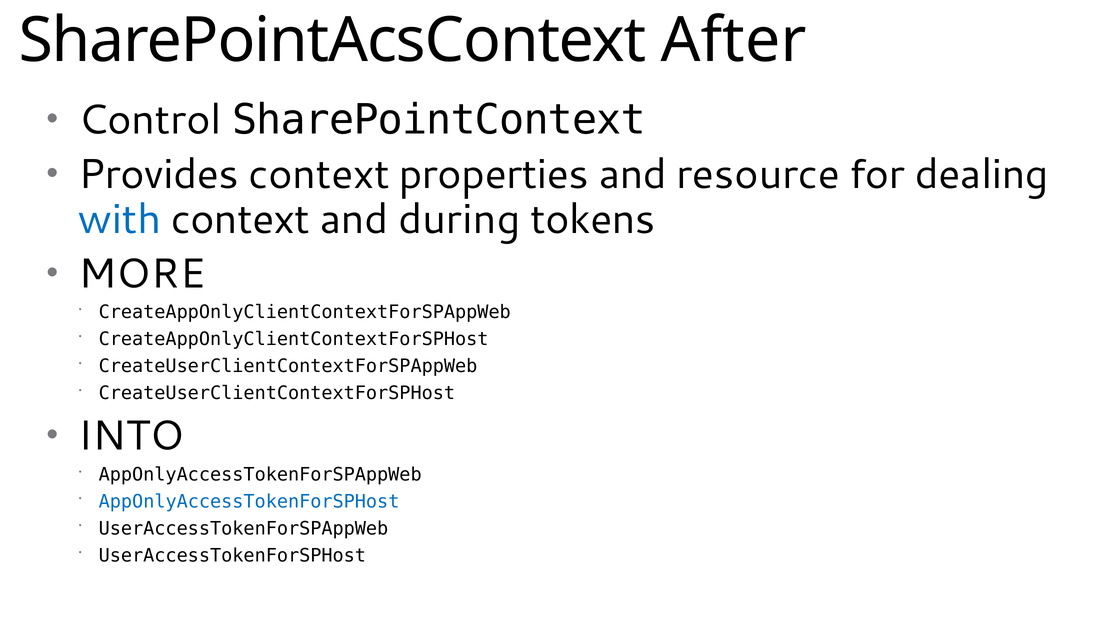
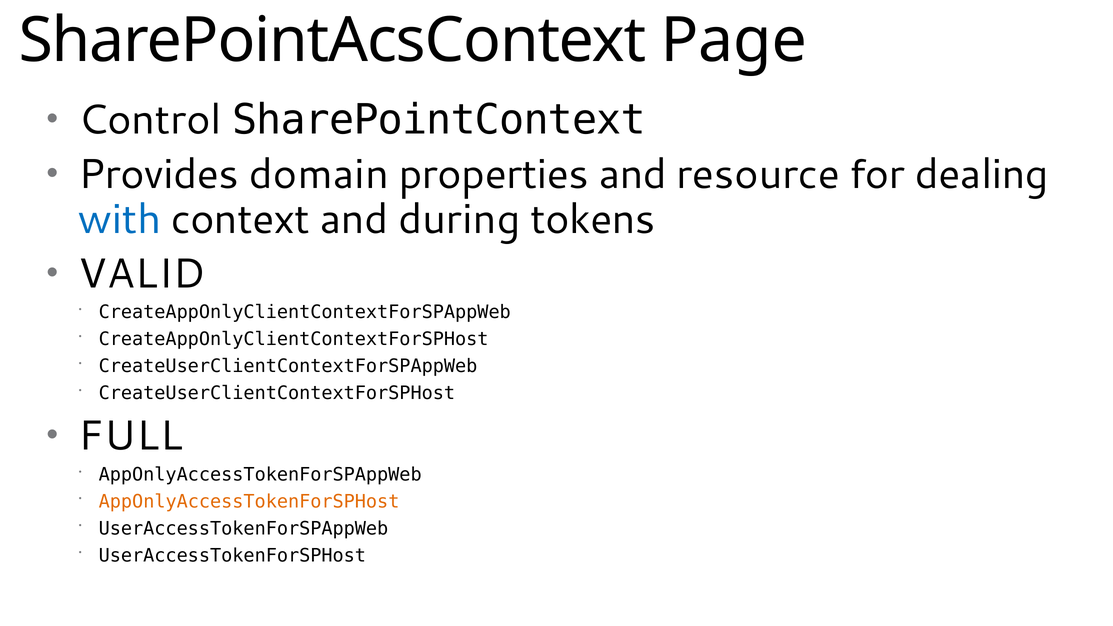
After: After -> Page
Provides context: context -> domain
MORE: MORE -> VALID
INTO: INTO -> FULL
AppOnlyAccessTokenForSPHost colour: blue -> orange
